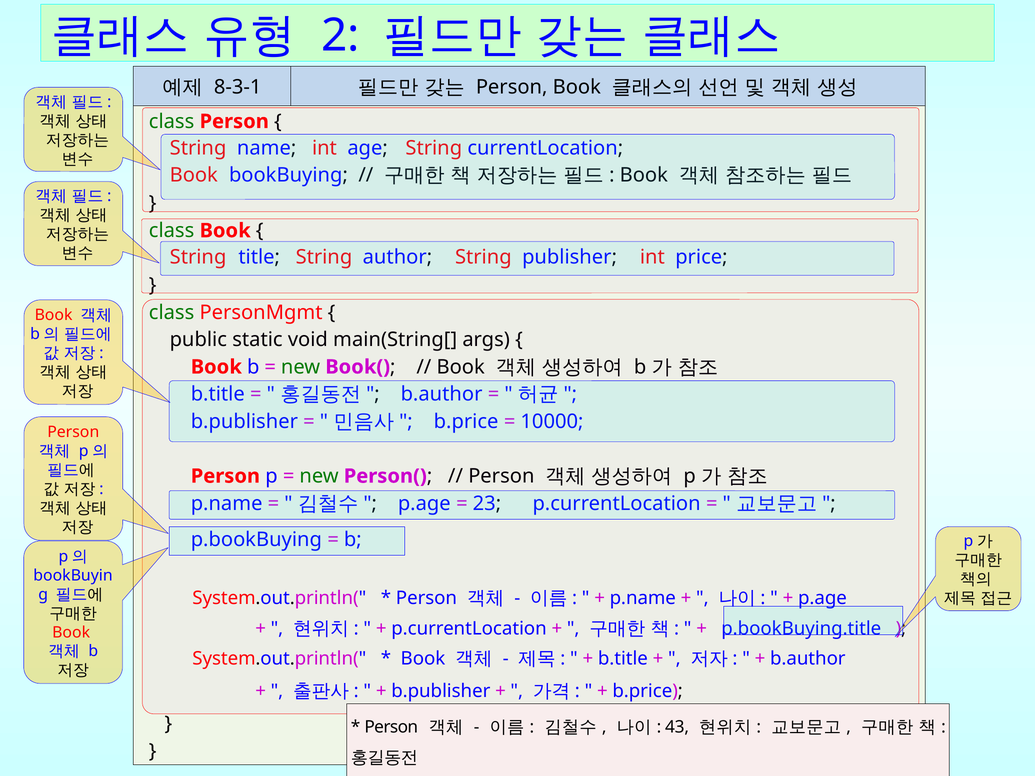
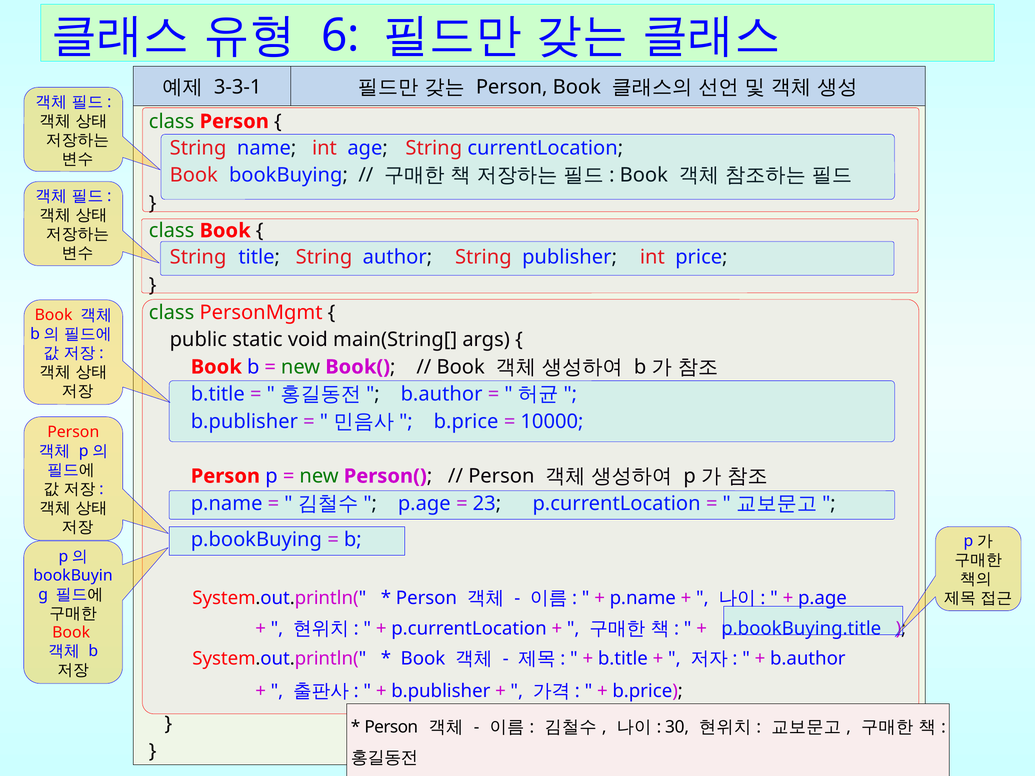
2: 2 -> 6
8-3-1: 8-3-1 -> 3-3-1
43: 43 -> 30
